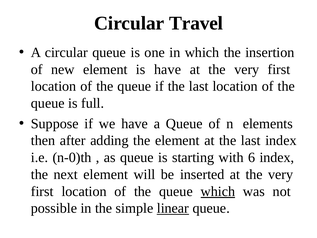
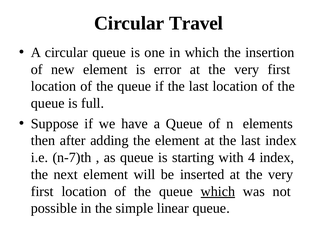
is have: have -> error
n-0)th: n-0)th -> n-7)th
6: 6 -> 4
linear underline: present -> none
